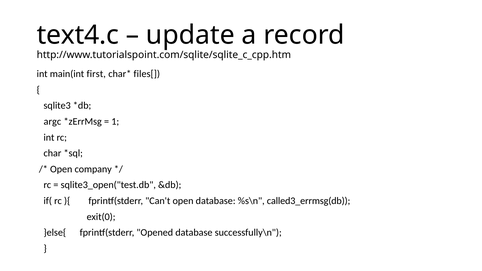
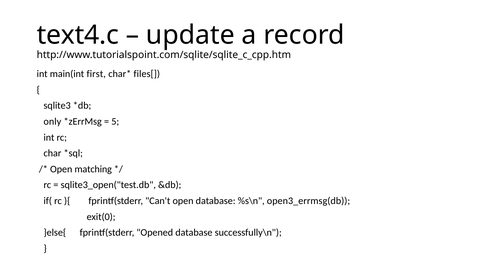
argc: argc -> only
1: 1 -> 5
company: company -> matching
called3_errmsg(db: called3_errmsg(db -> open3_errmsg(db
